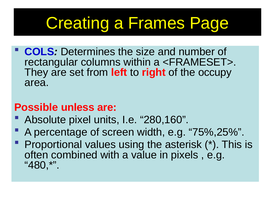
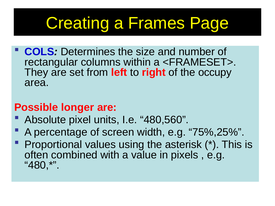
unless: unless -> longer
280,160: 280,160 -> 480,560
